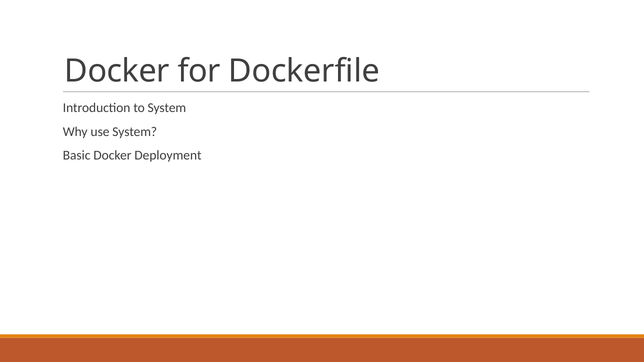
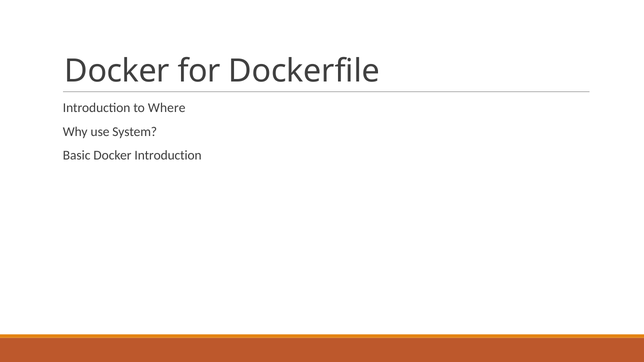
to System: System -> Where
Docker Deployment: Deployment -> Introduction
